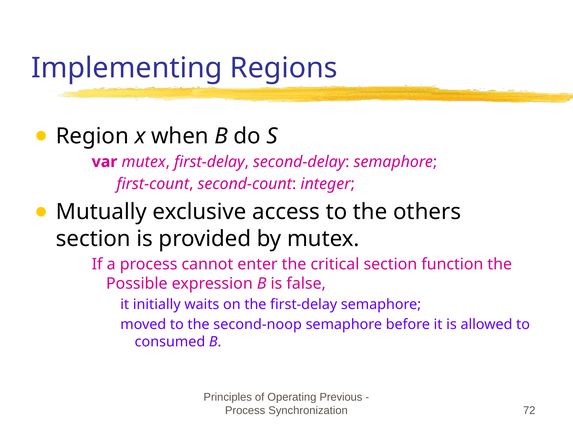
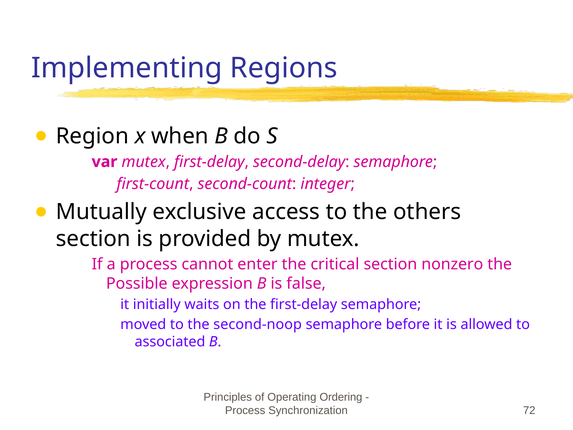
function: function -> nonzero
consumed: consumed -> associated
Previous: Previous -> Ordering
